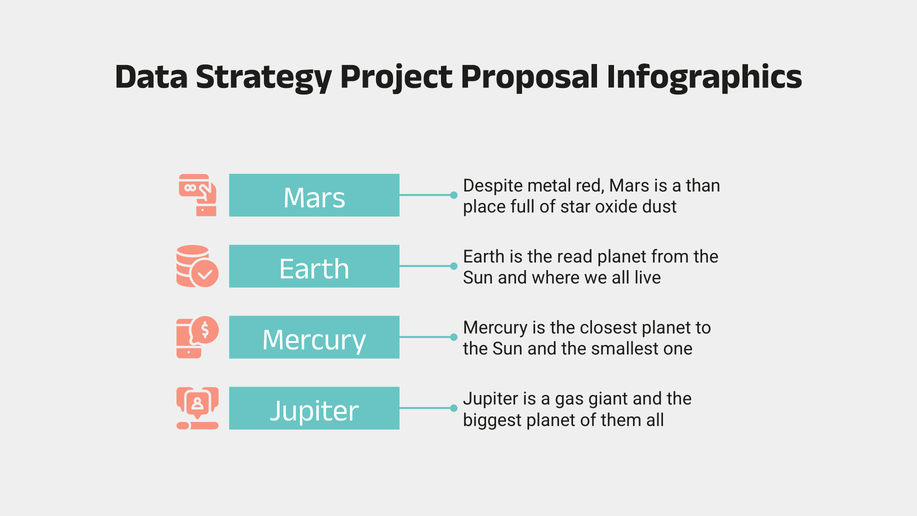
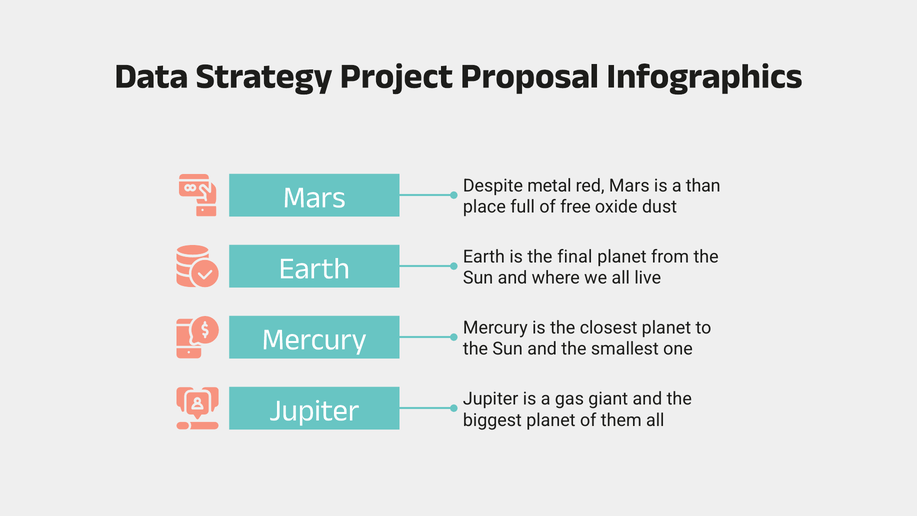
star: star -> free
read: read -> final
